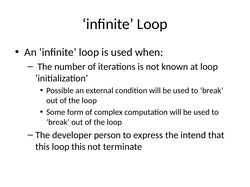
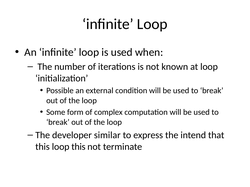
person: person -> similar
